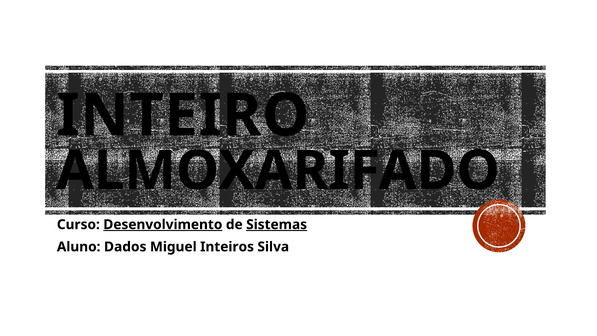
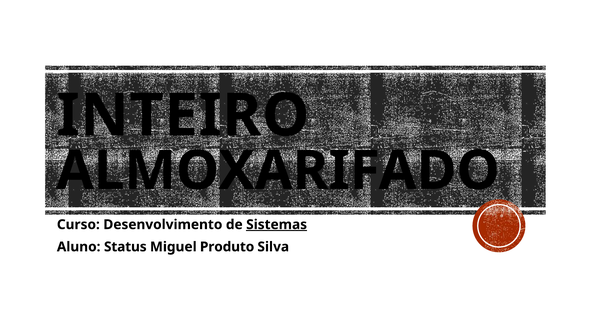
Desenvolvimento underline: present -> none
Dados: Dados -> Status
Inteiros: Inteiros -> Produto
